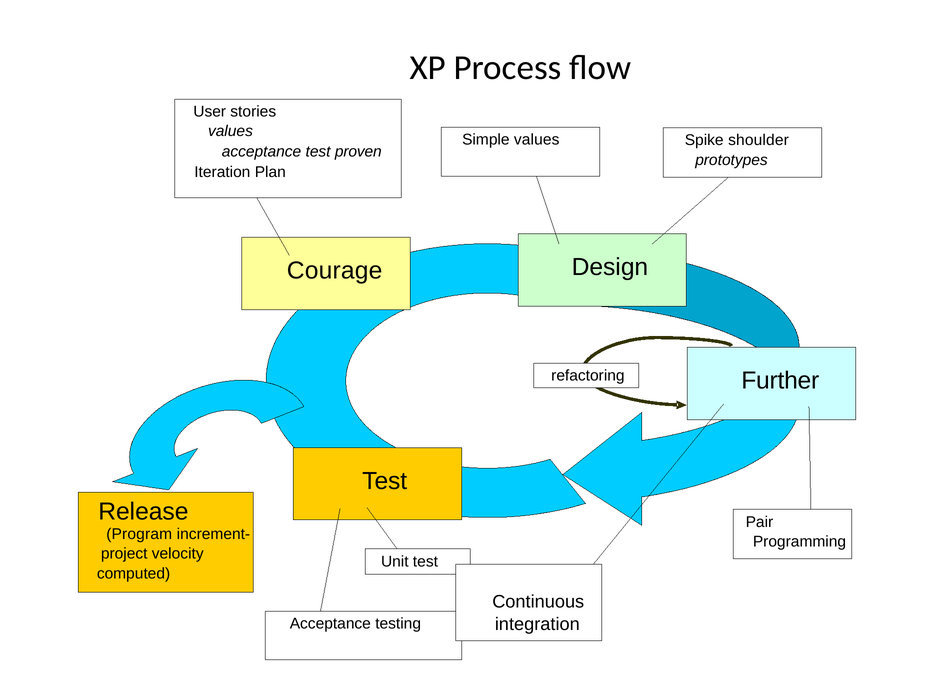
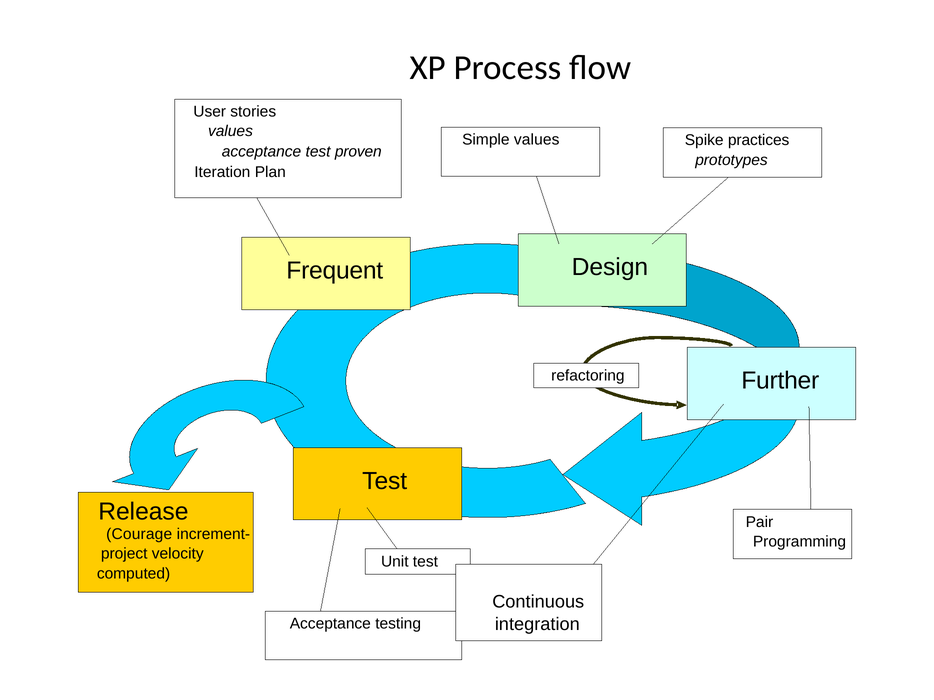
shoulder: shoulder -> practices
Courage: Courage -> Frequent
Program: Program -> Courage
